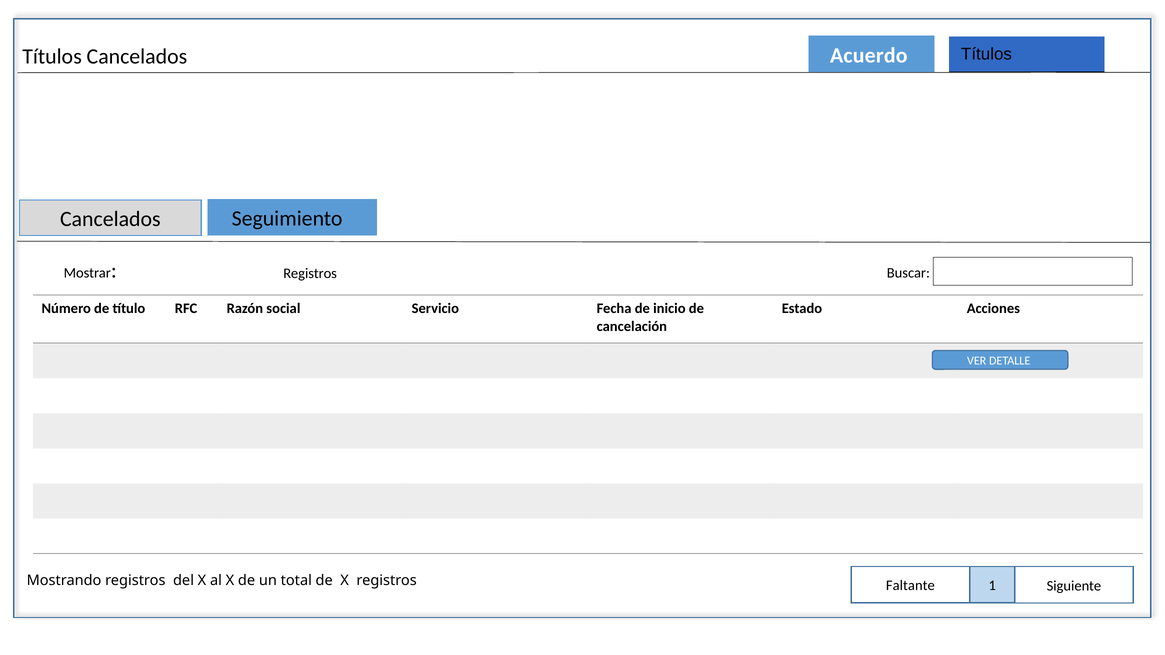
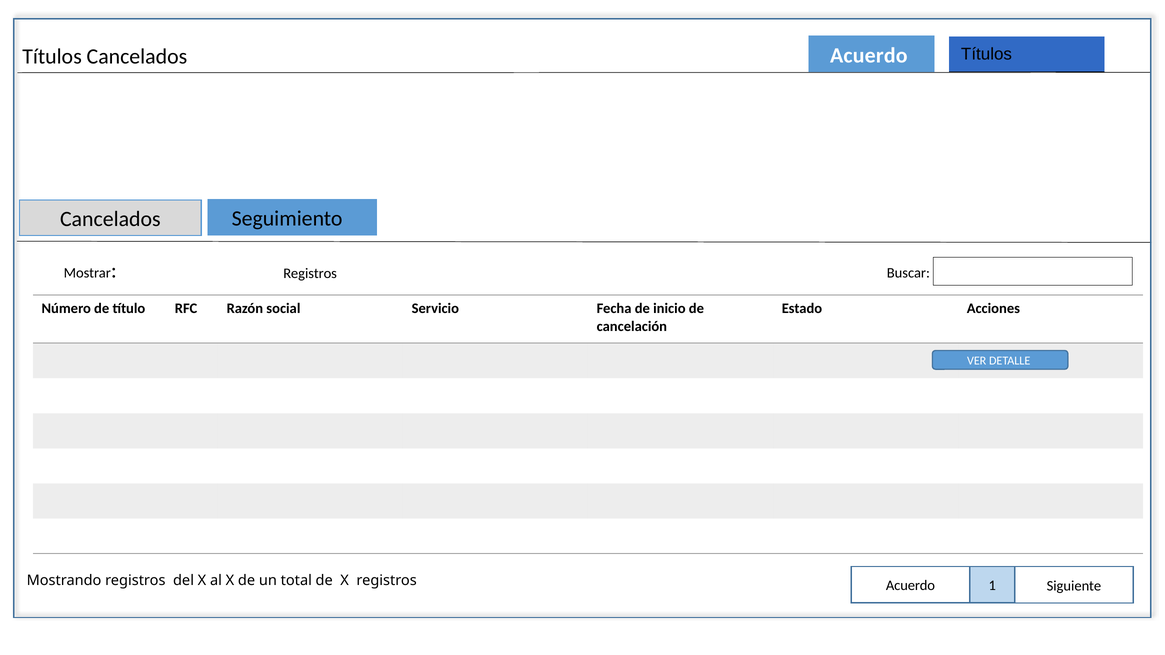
Faltante at (910, 586): Faltante -> Acuerdo
